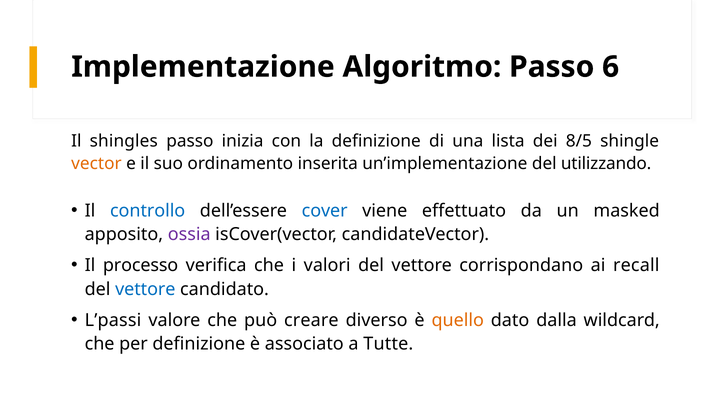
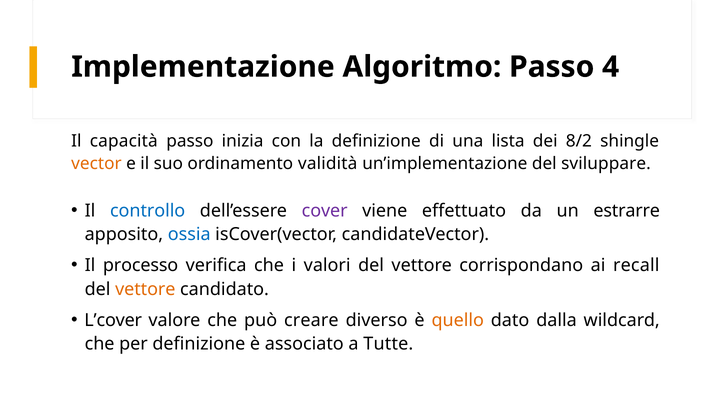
6: 6 -> 4
shingles: shingles -> capacità
8/5: 8/5 -> 8/2
inserita: inserita -> validità
utilizzando: utilizzando -> sviluppare
cover colour: blue -> purple
masked: masked -> estrarre
ossia colour: purple -> blue
vettore at (145, 289) colour: blue -> orange
L’passi: L’passi -> L’cover
